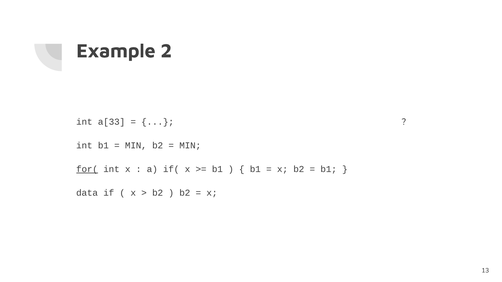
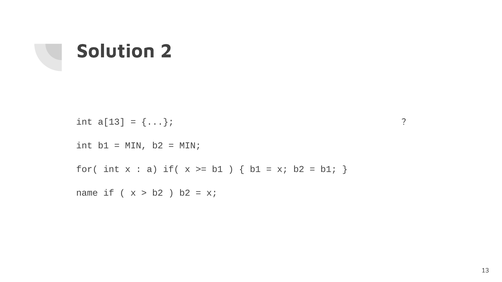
Example: Example -> Solution
a[33: a[33 -> a[13
for( underline: present -> none
data: data -> name
